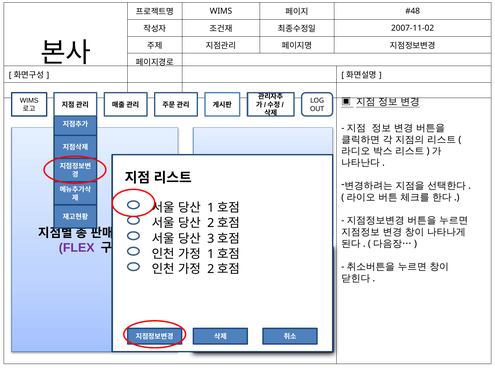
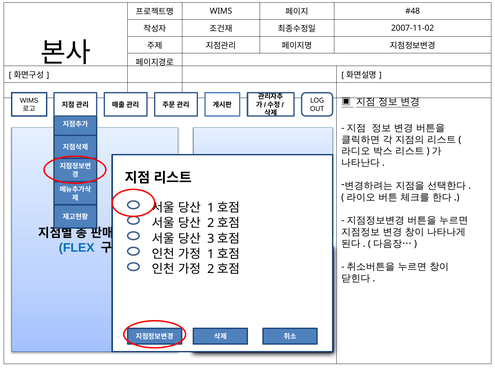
FLEX colour: purple -> blue
